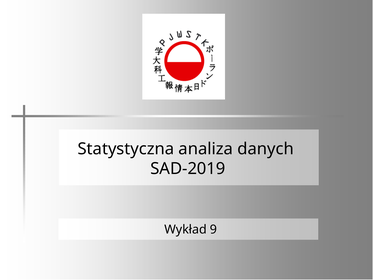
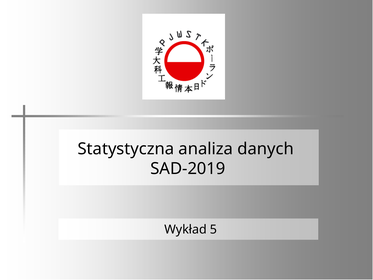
9: 9 -> 5
